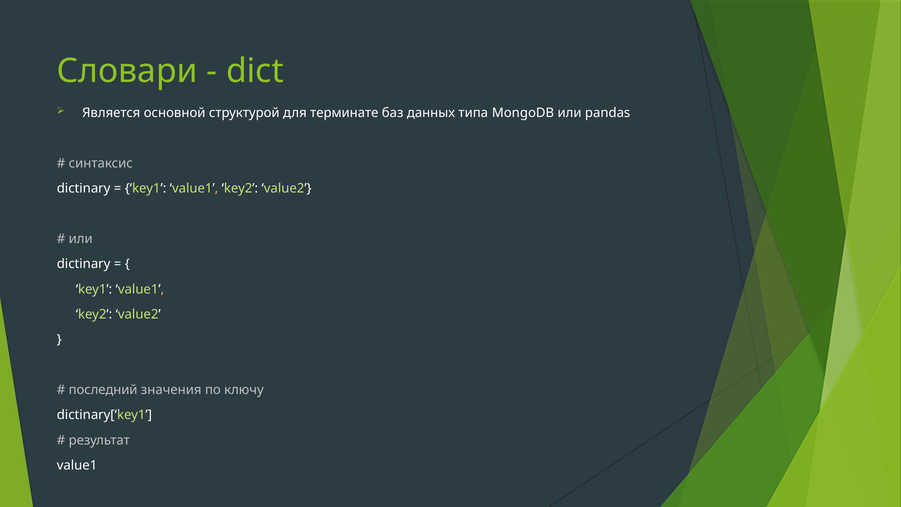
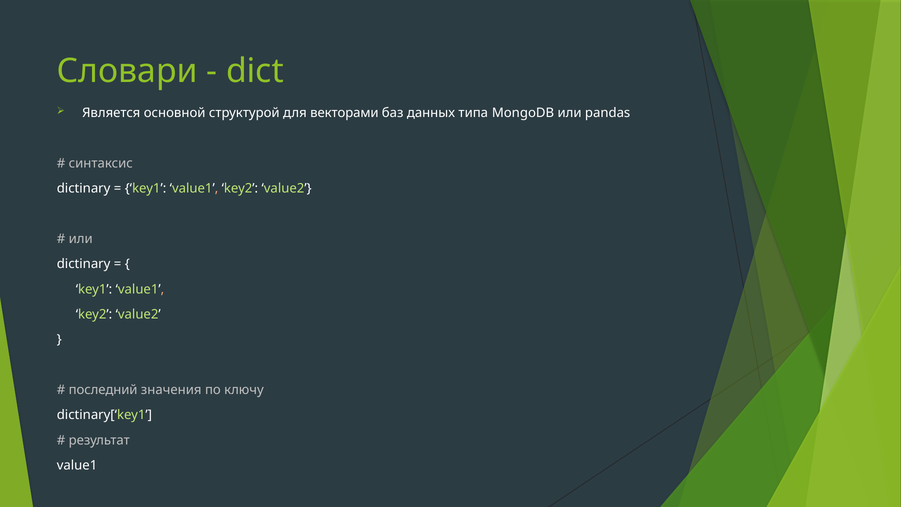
терминате: терминате -> векторами
